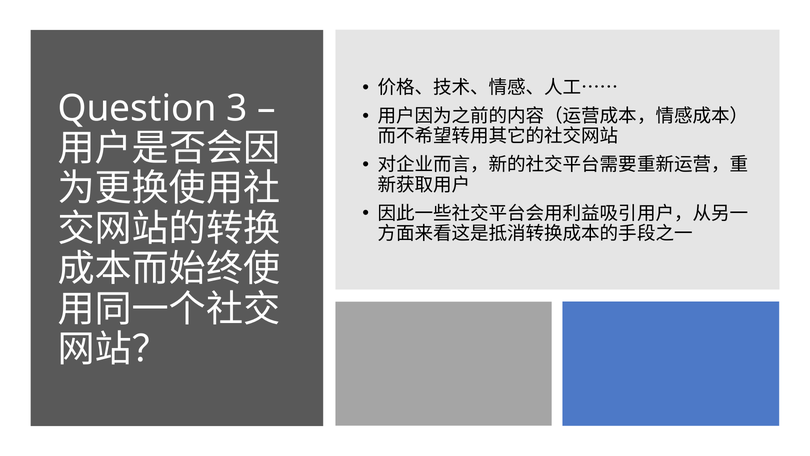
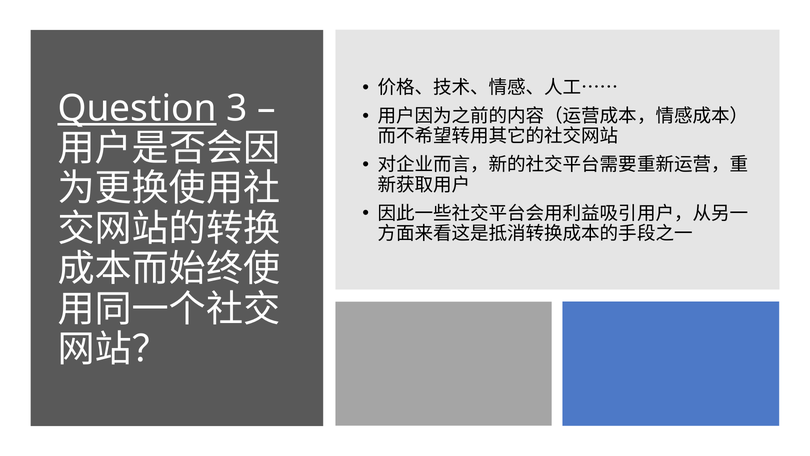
Question underline: none -> present
